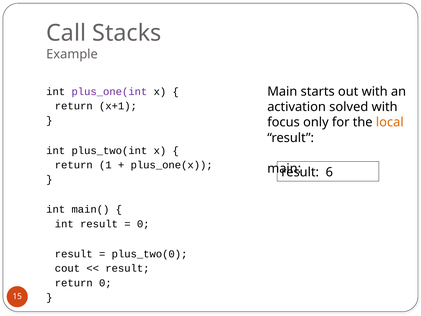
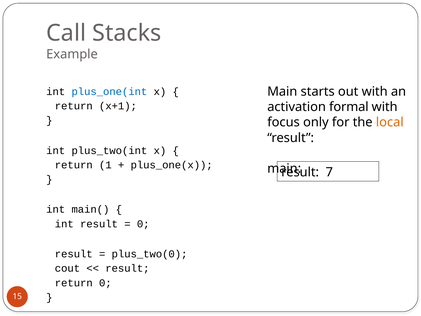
plus_one(int colour: purple -> blue
solved: solved -> formal
6: 6 -> 7
